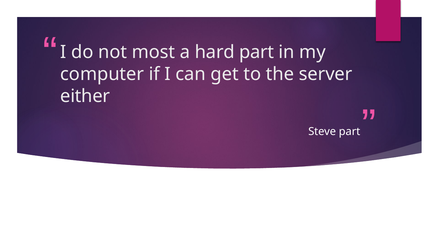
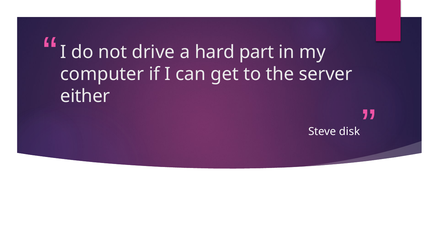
most: most -> drive
Steve part: part -> disk
